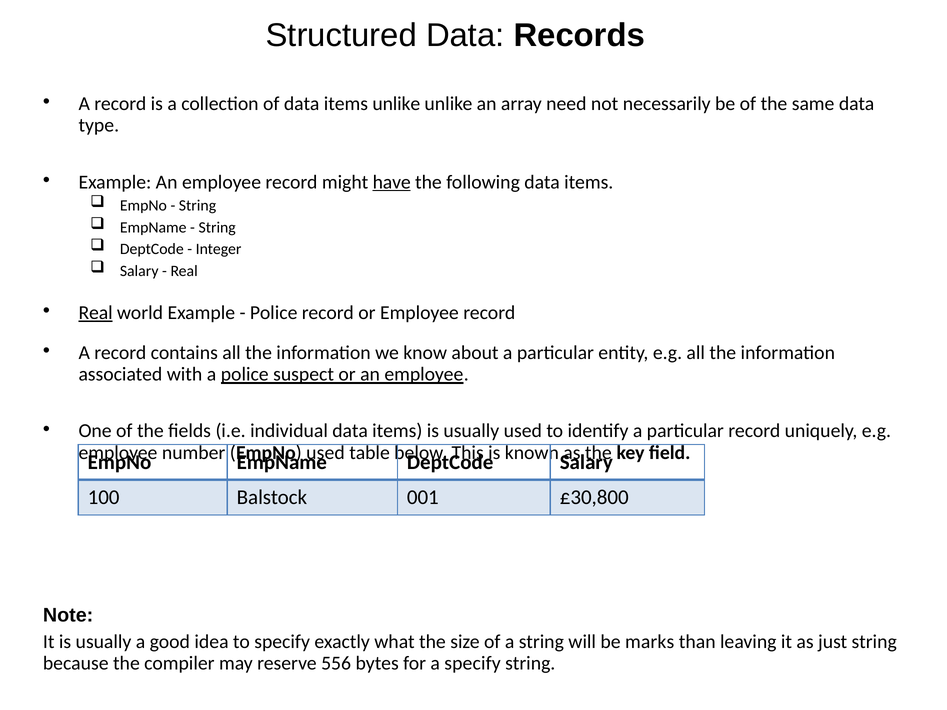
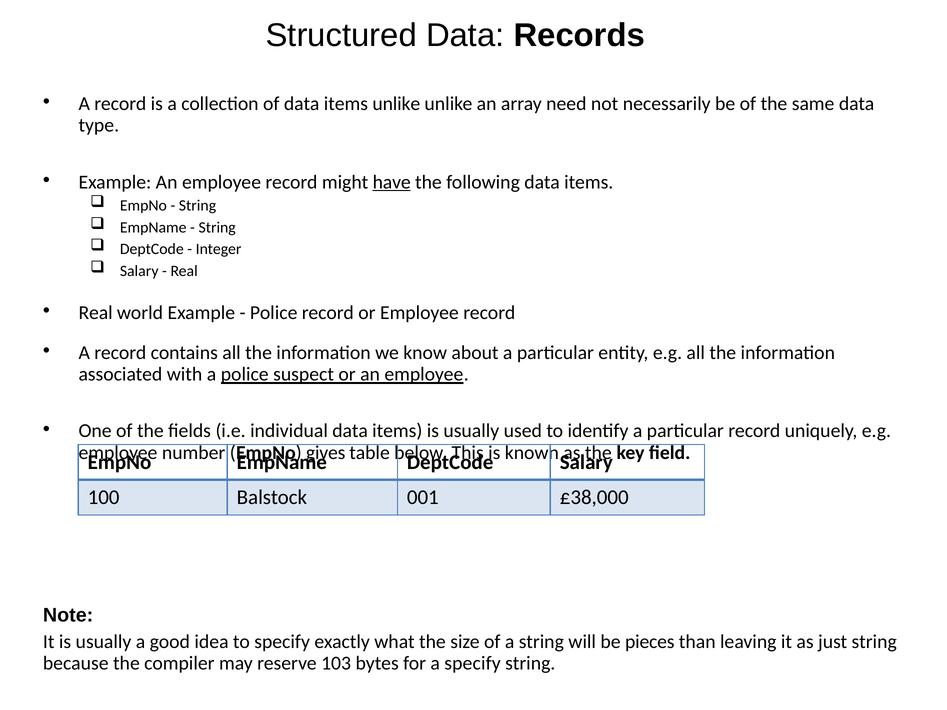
Real at (96, 313) underline: present -> none
used at (325, 453): used -> gives
£30,800: £30,800 -> £38,000
marks: marks -> pieces
556: 556 -> 103
